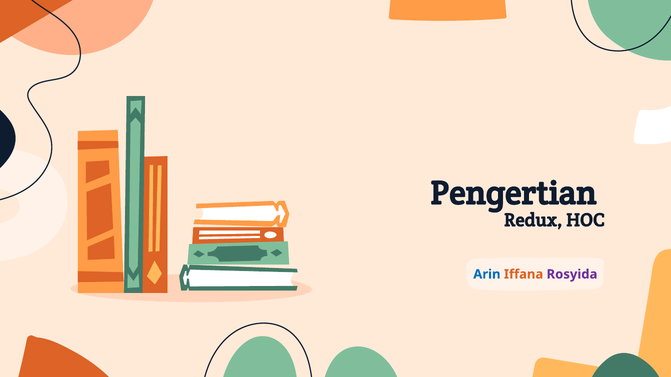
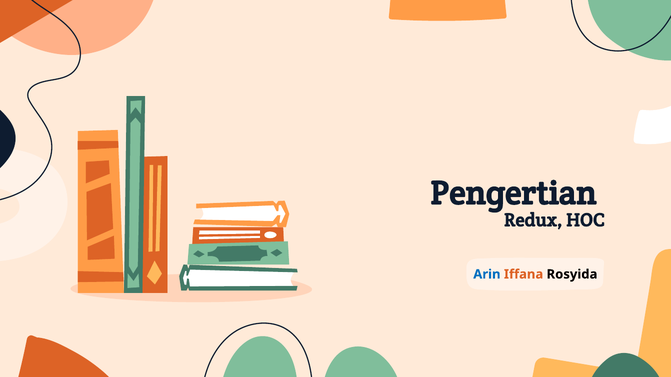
Rosyida colour: purple -> black
